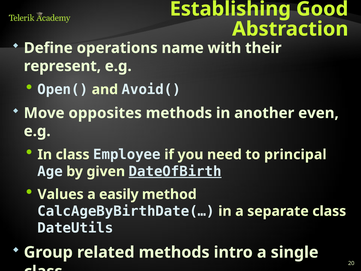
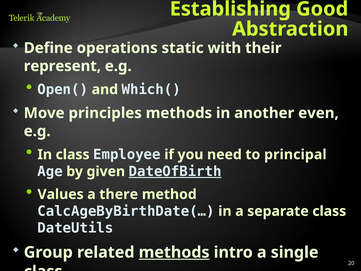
operations name: name -> static
Avoid(: Avoid( -> Which(
opposites: opposites -> principles
easily: easily -> there
methods at (174, 252) underline: none -> present
